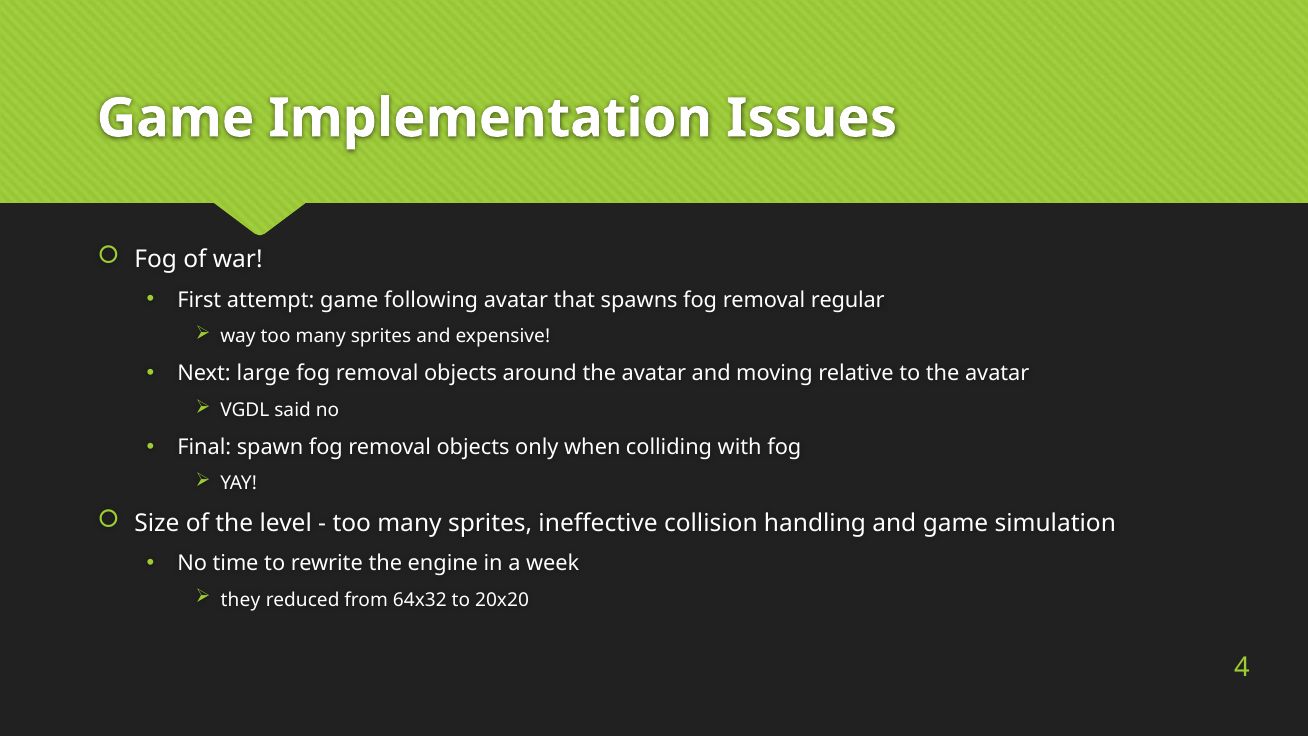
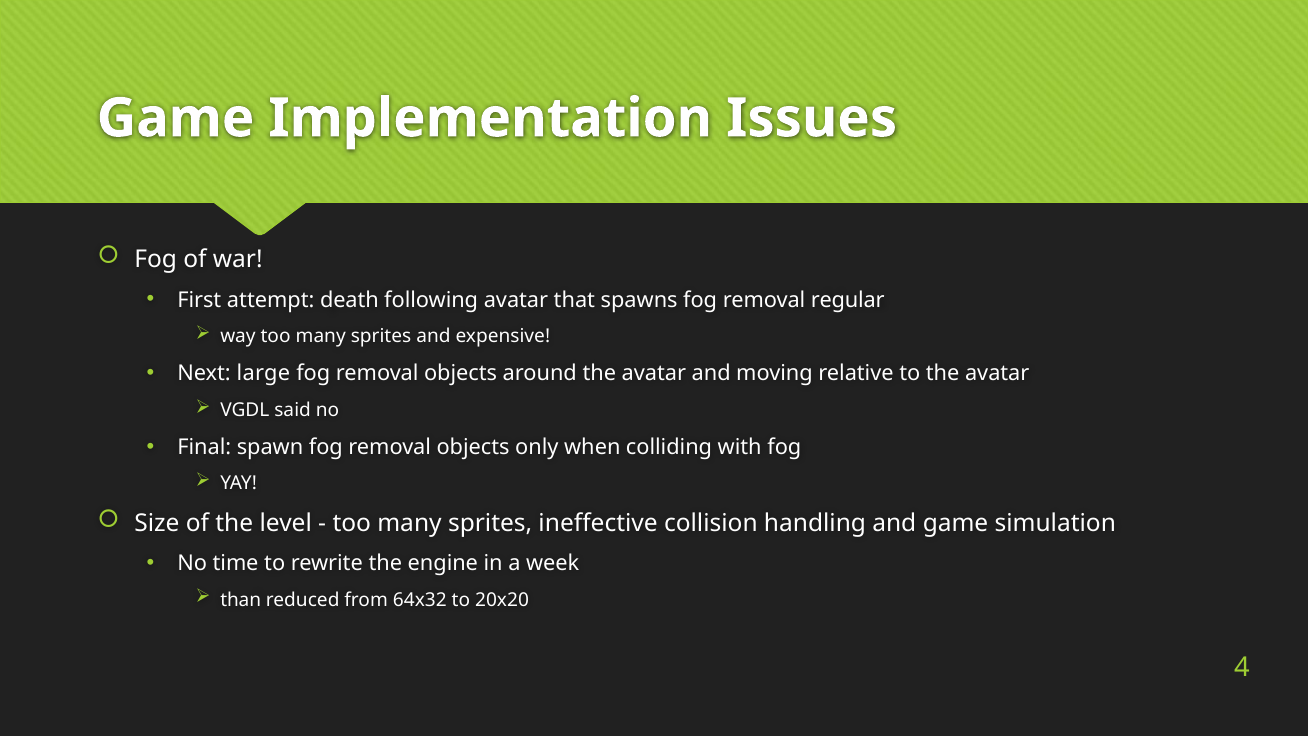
attempt game: game -> death
they: they -> than
